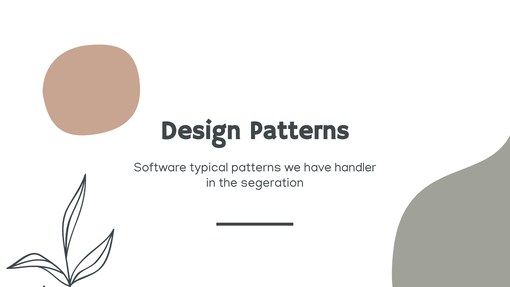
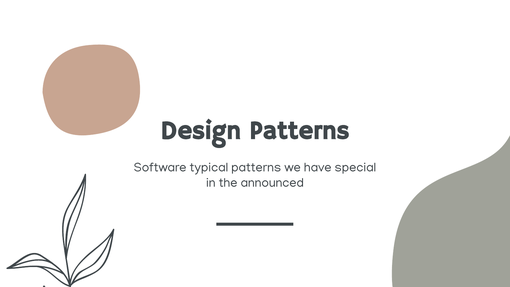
handler: handler -> special
segeration: segeration -> announced
